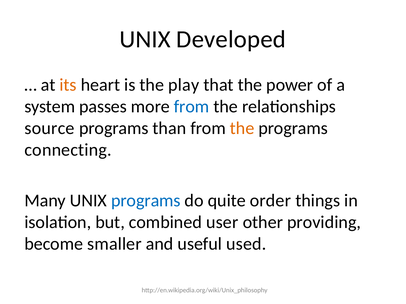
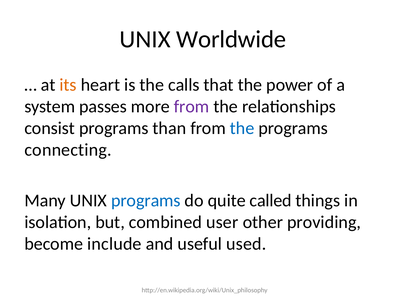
Developed: Developed -> Worldwide
play: play -> calls
from at (192, 107) colour: blue -> purple
source: source -> consist
the at (242, 129) colour: orange -> blue
order: order -> called
smaller: smaller -> include
